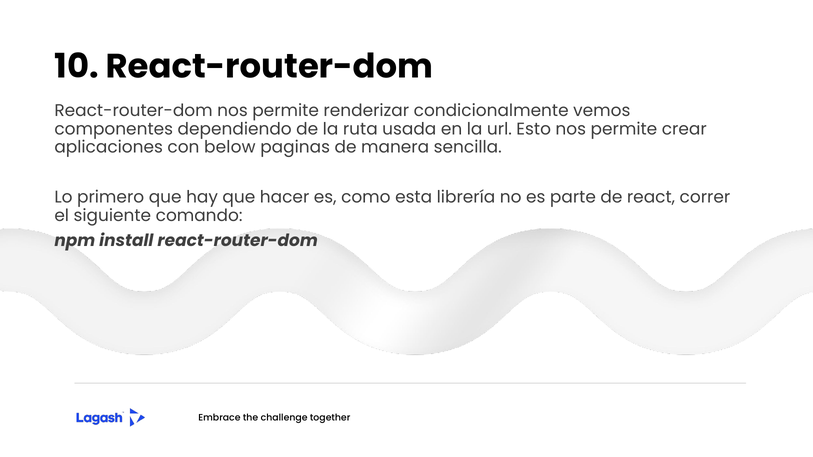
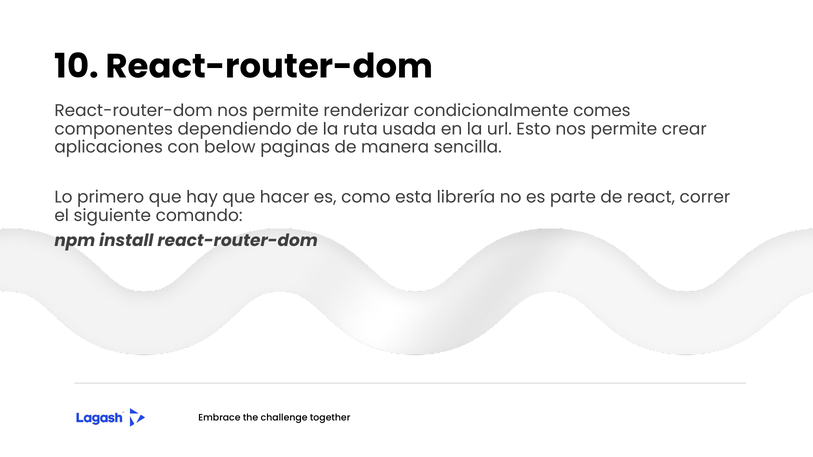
vemos: vemos -> comes
